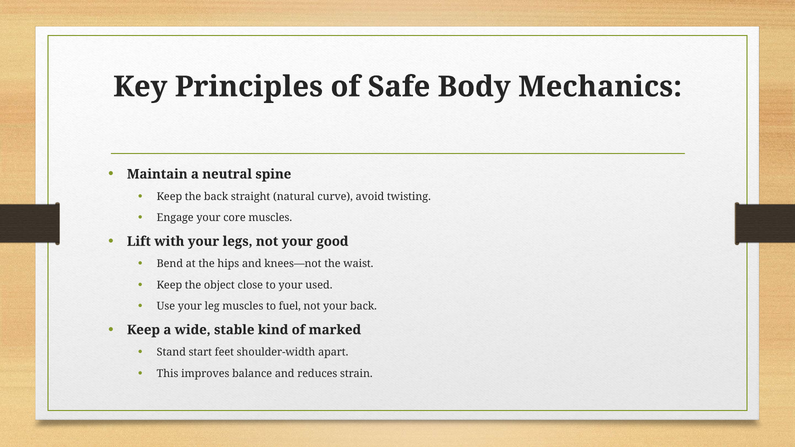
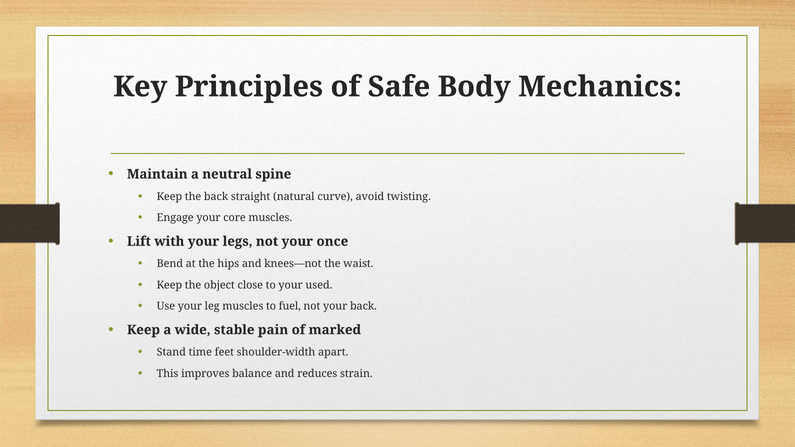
good: good -> once
kind: kind -> pain
start: start -> time
